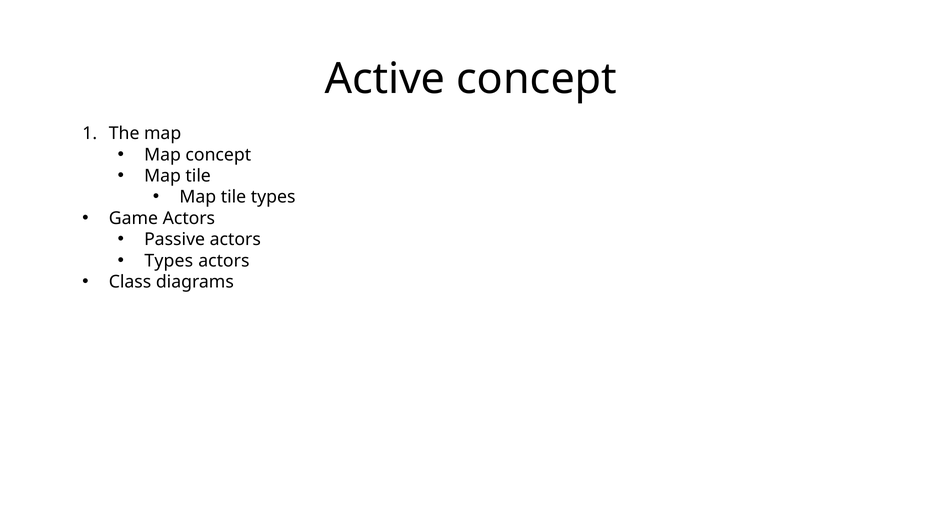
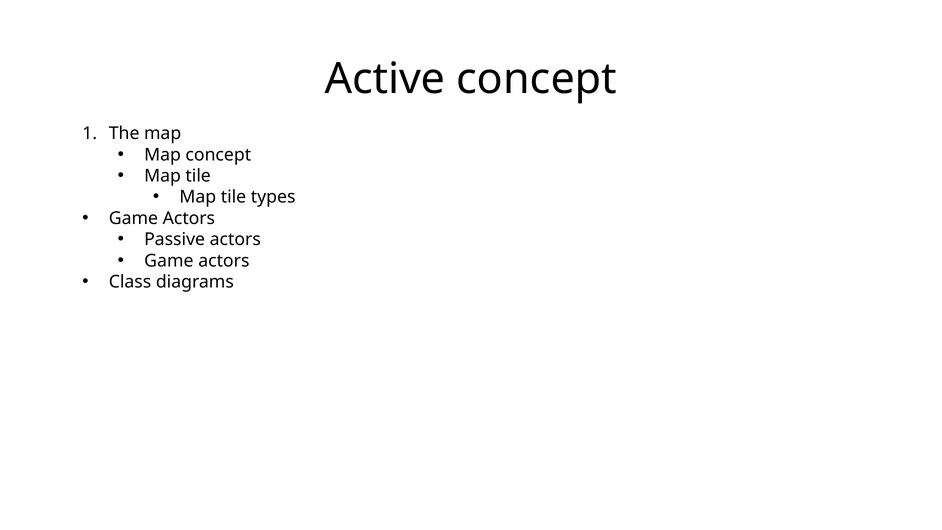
Types at (169, 261): Types -> Game
